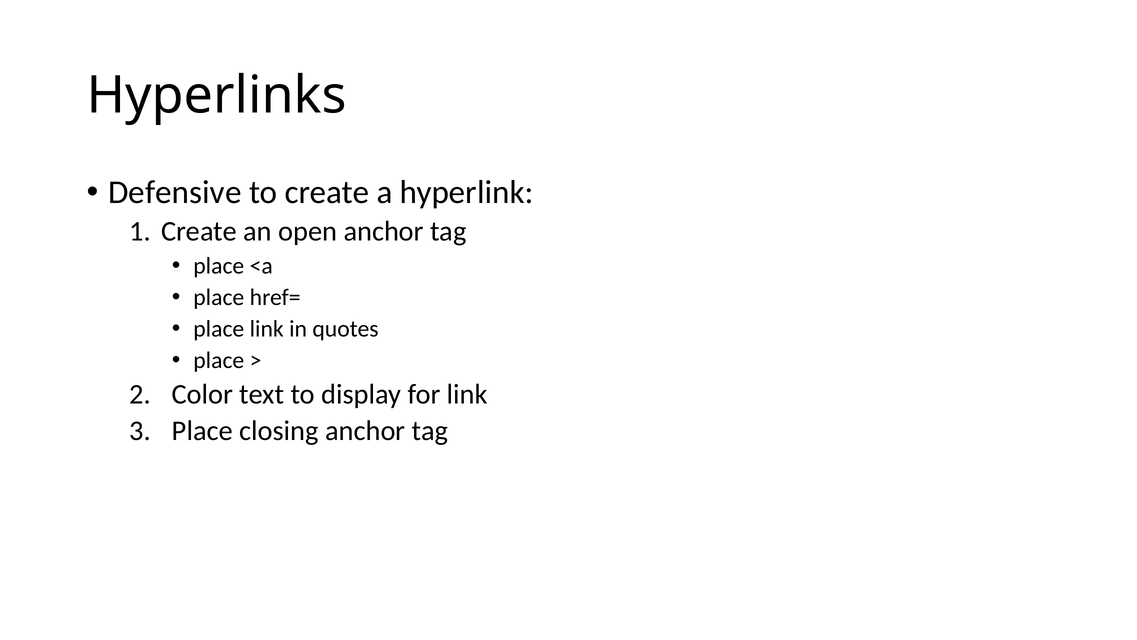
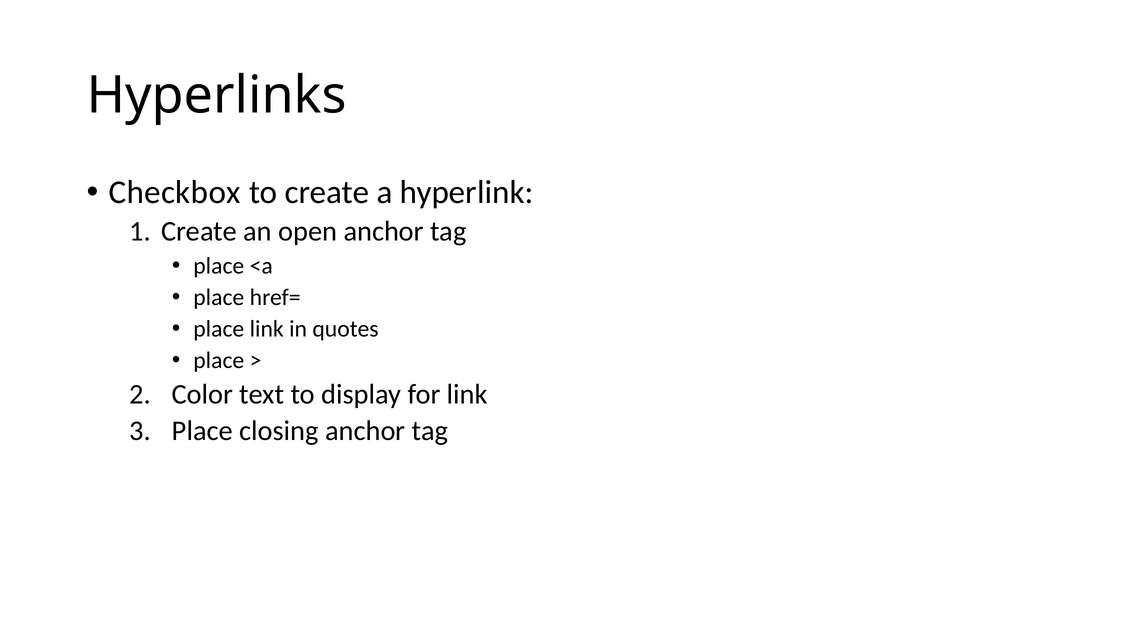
Defensive: Defensive -> Checkbox
